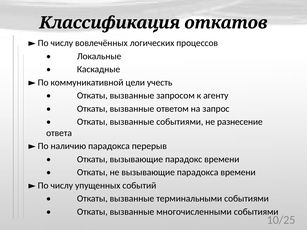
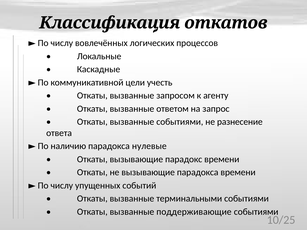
перерыв: перерыв -> нулевые
многочисленными: многочисленными -> поддерживающие
